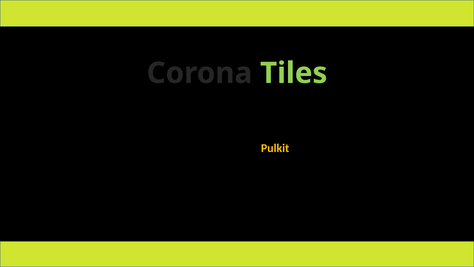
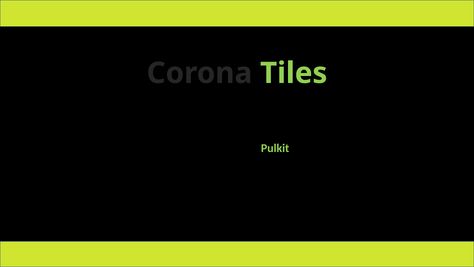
Pulkit colour: yellow -> light green
